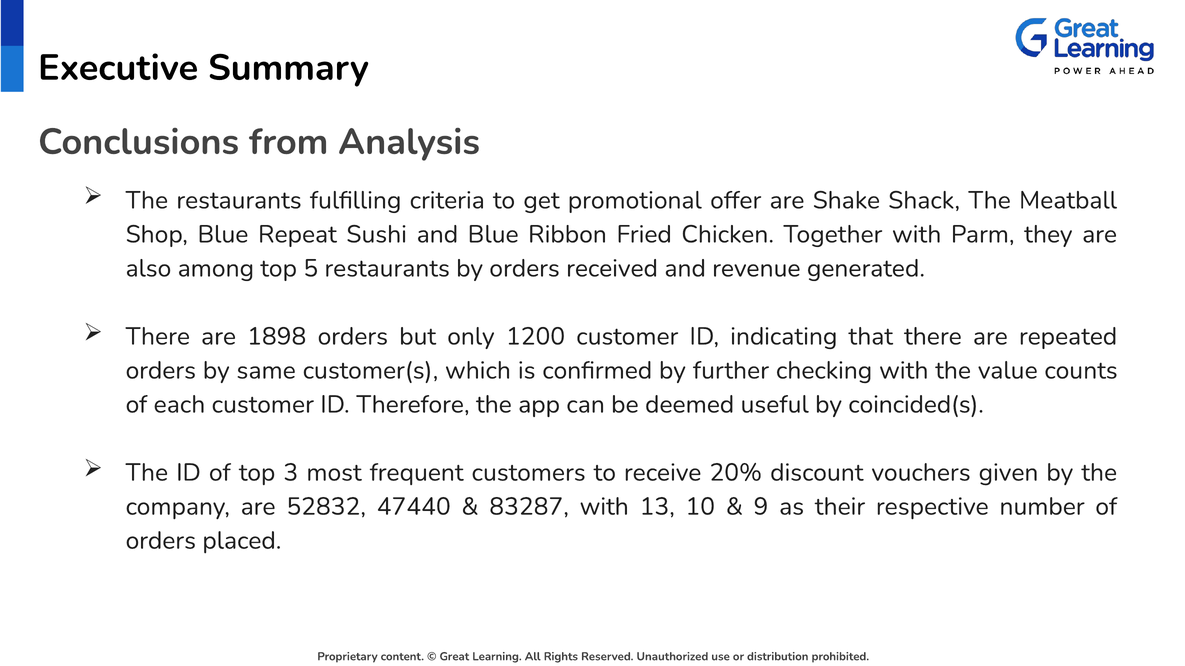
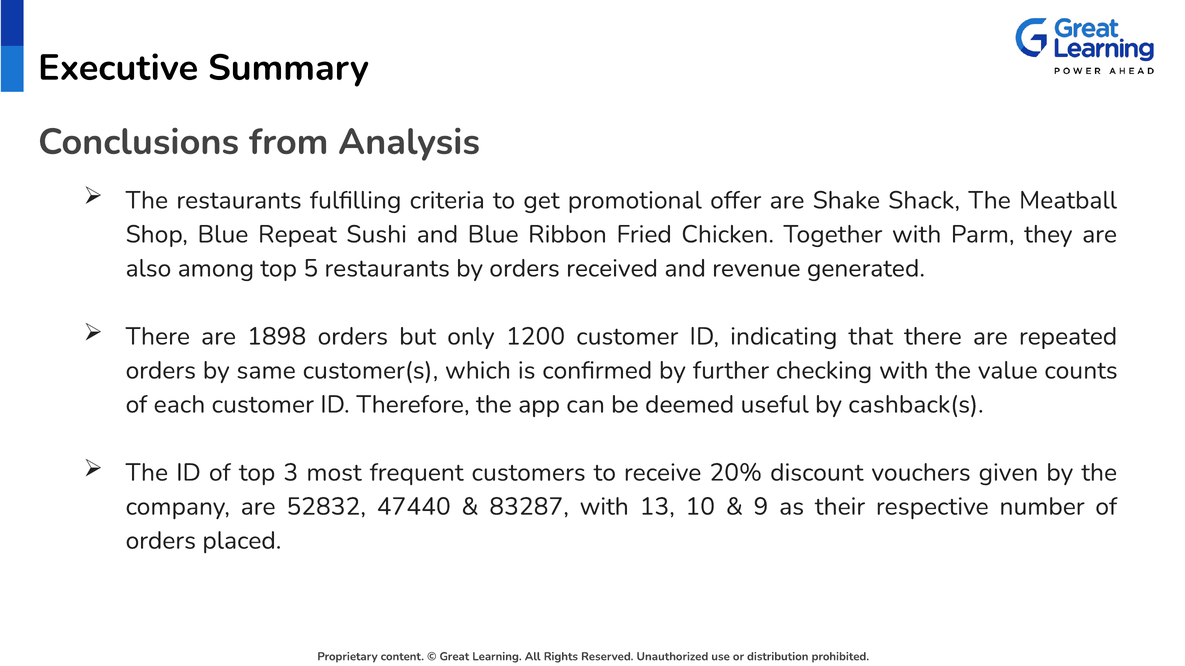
coincided(s: coincided(s -> cashback(s
